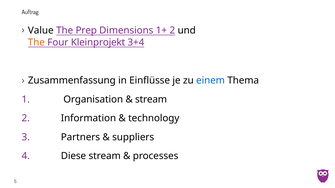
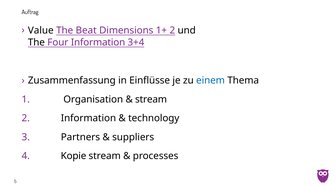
Prep: Prep -> Beat
The at (36, 43) colour: orange -> black
Four Kleinprojekt: Kleinprojekt -> Information
Diese: Diese -> Kopie
